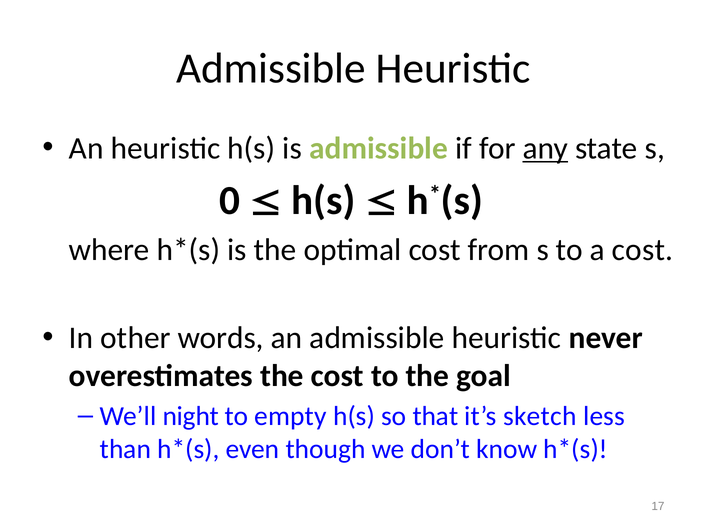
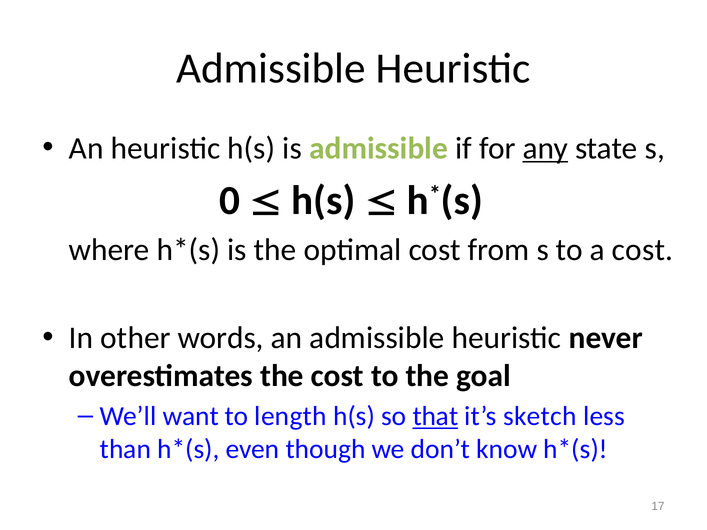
night: night -> want
empty: empty -> length
that underline: none -> present
